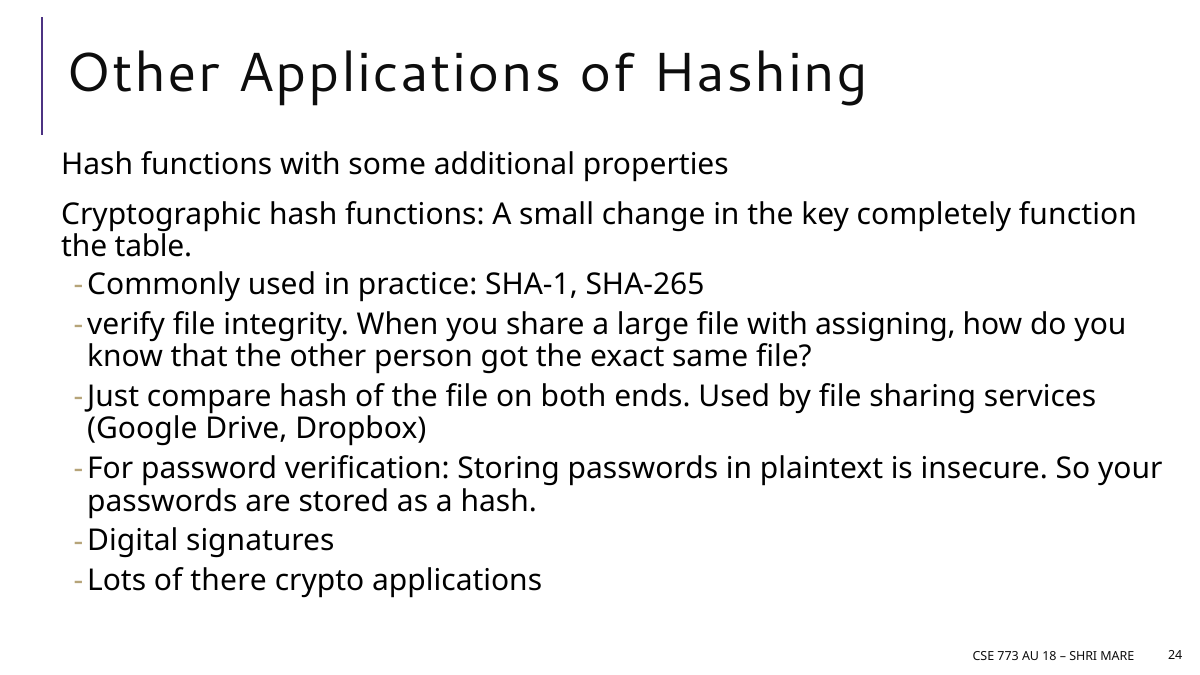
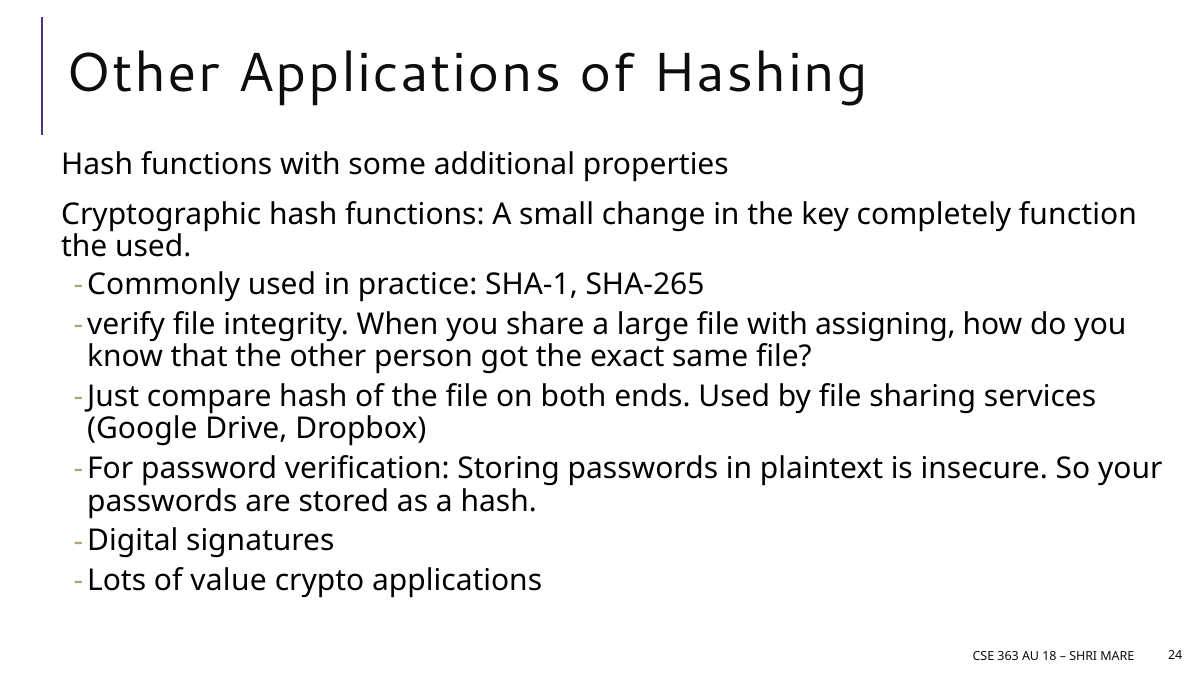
the table: table -> used
there: there -> value
773: 773 -> 363
